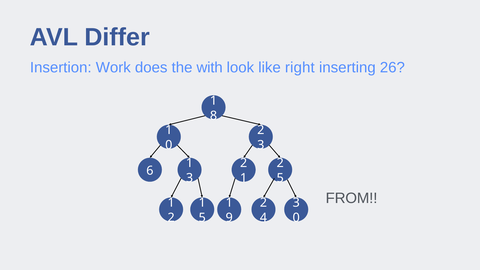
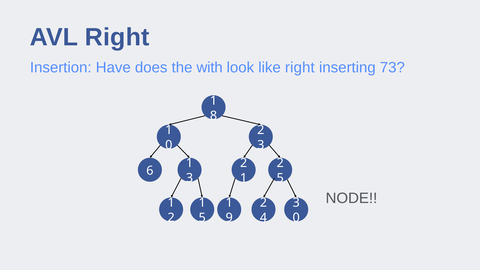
AVL Differ: Differ -> Right
Work: Work -> Have
26: 26 -> 73
FROM: FROM -> NODE
